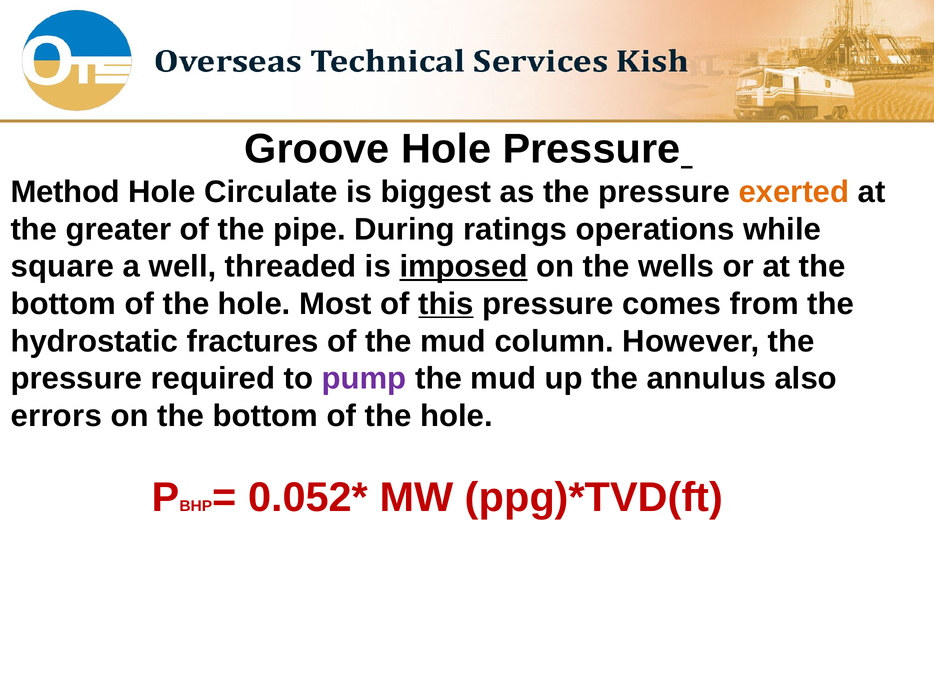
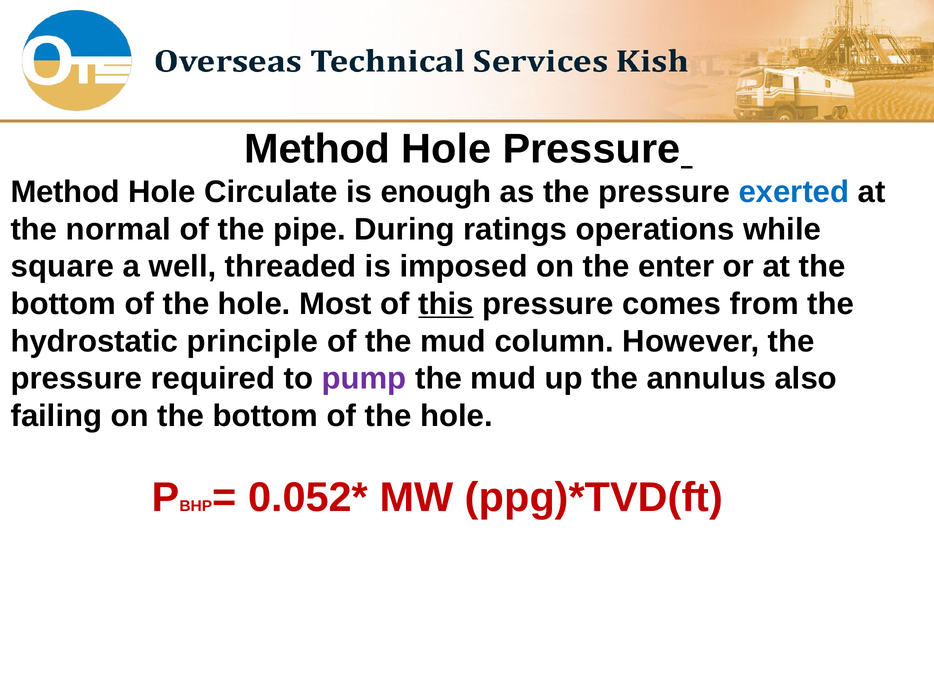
Groove at (317, 149): Groove -> Method
biggest: biggest -> enough
exerted colour: orange -> blue
greater: greater -> normal
imposed underline: present -> none
wells: wells -> enter
fractures: fractures -> principle
errors: errors -> failing
